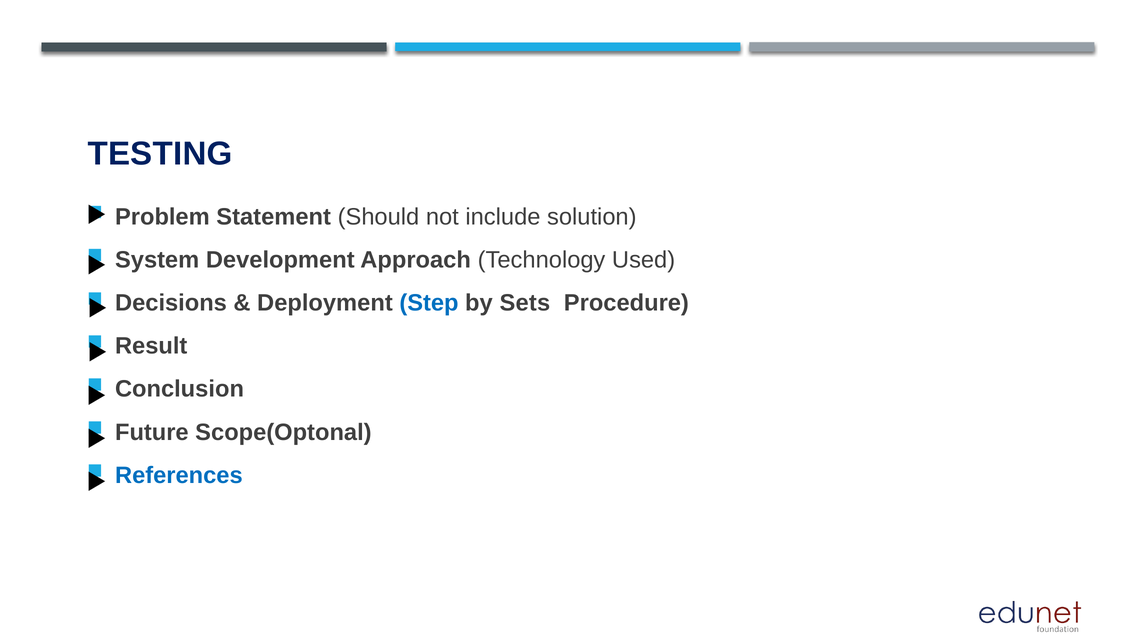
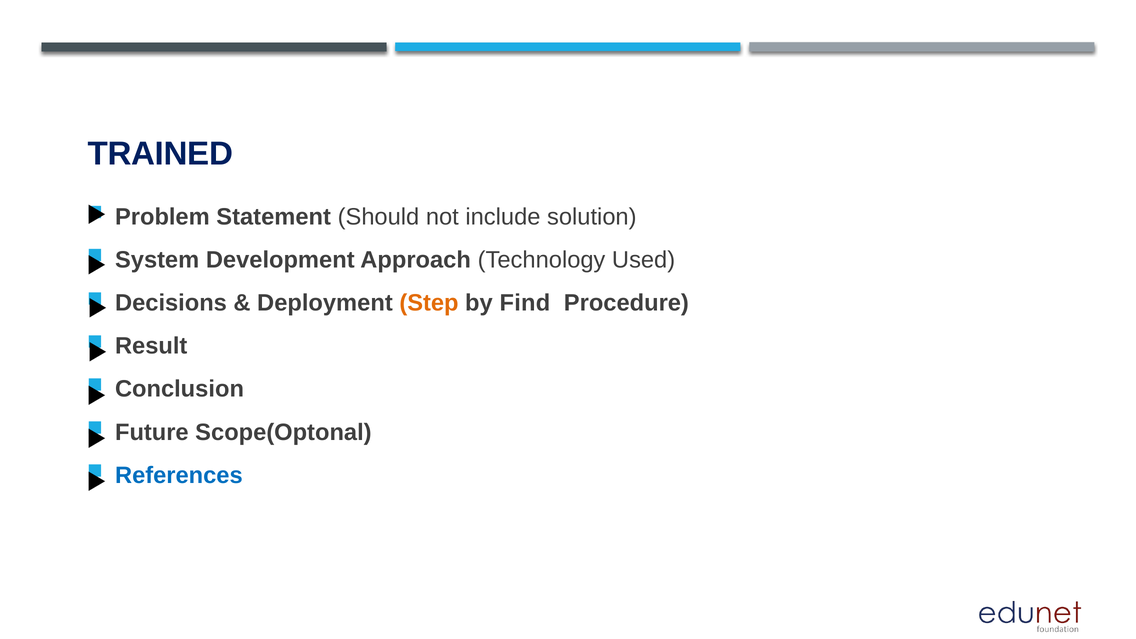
TESTING: TESTING -> TRAINED
Step colour: blue -> orange
Sets: Sets -> Find
